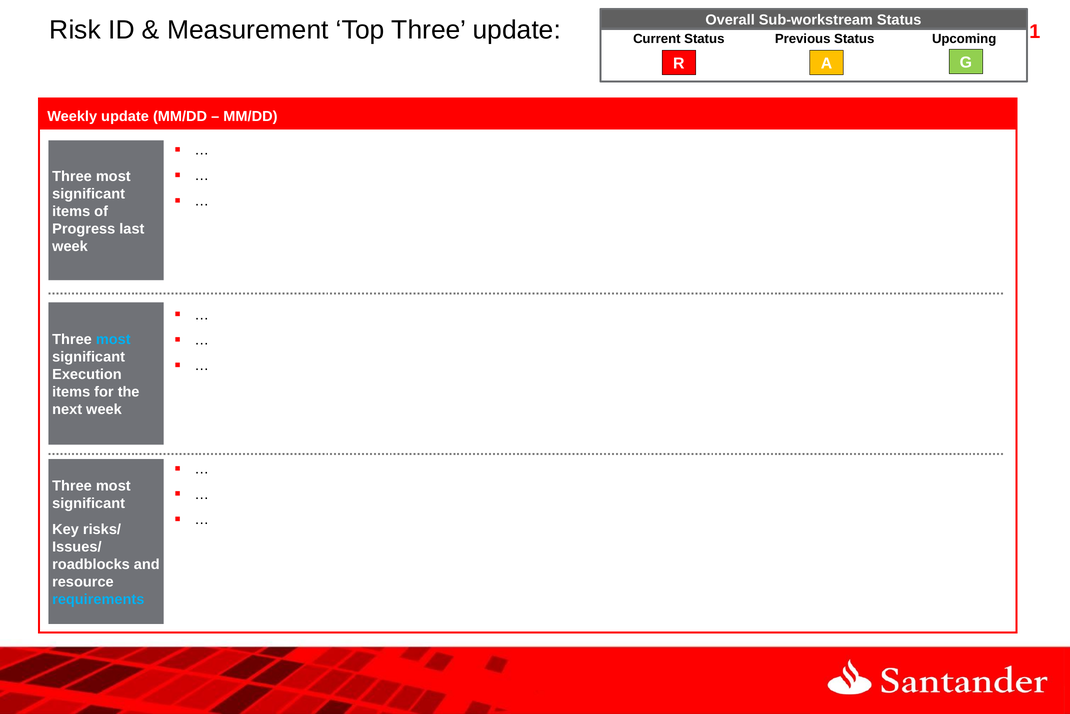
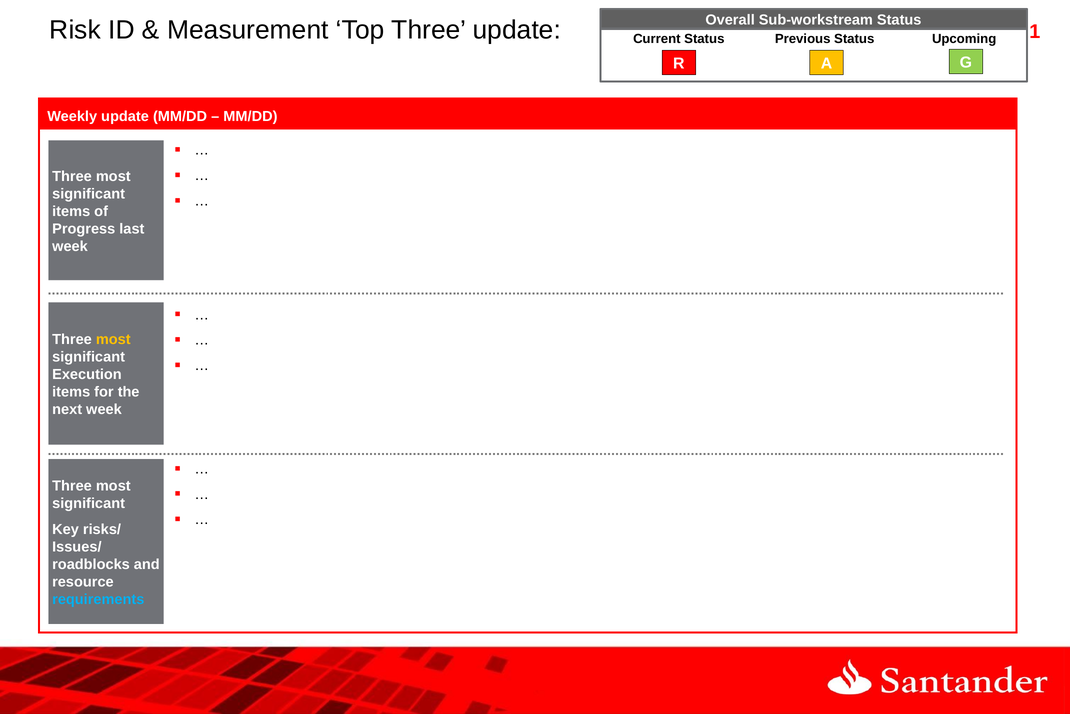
most at (113, 339) colour: light blue -> yellow
